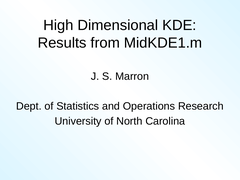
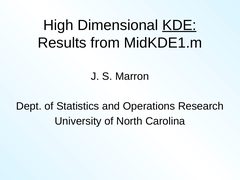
KDE underline: none -> present
